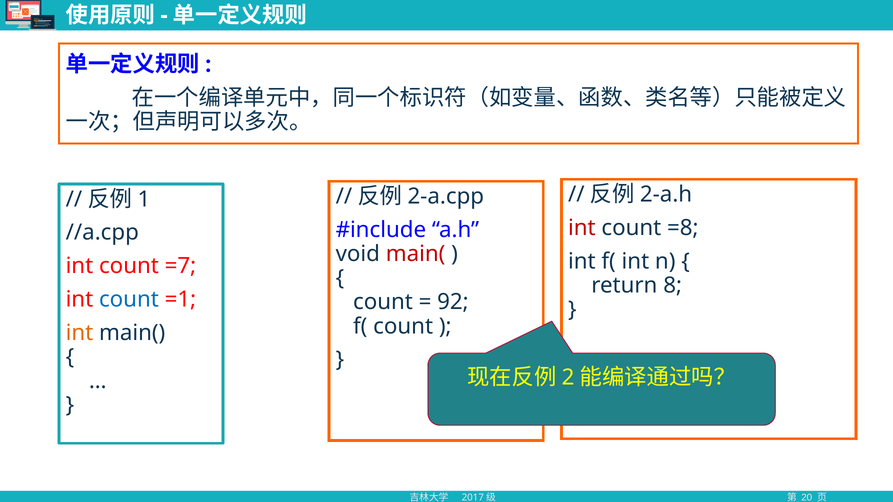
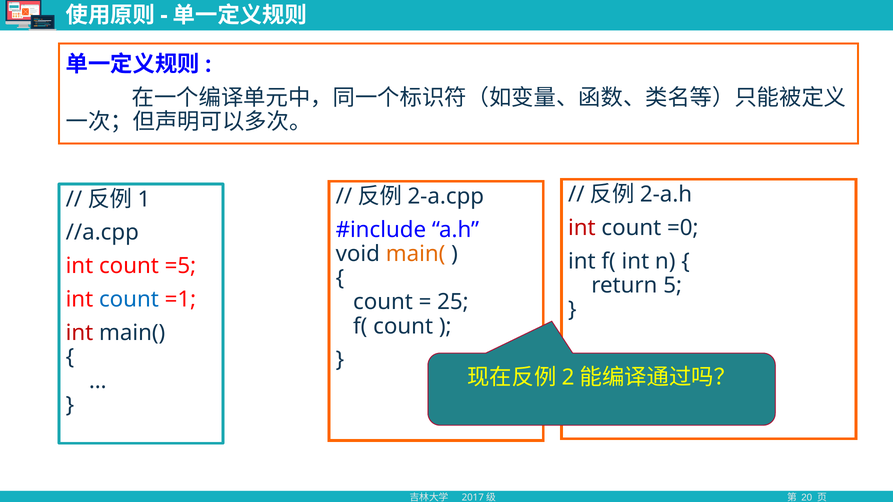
=8: =8 -> =0
main( at (416, 254) colour: red -> orange
=7: =7 -> =5
8: 8 -> 5
92: 92 -> 25
int at (79, 333) colour: orange -> red
